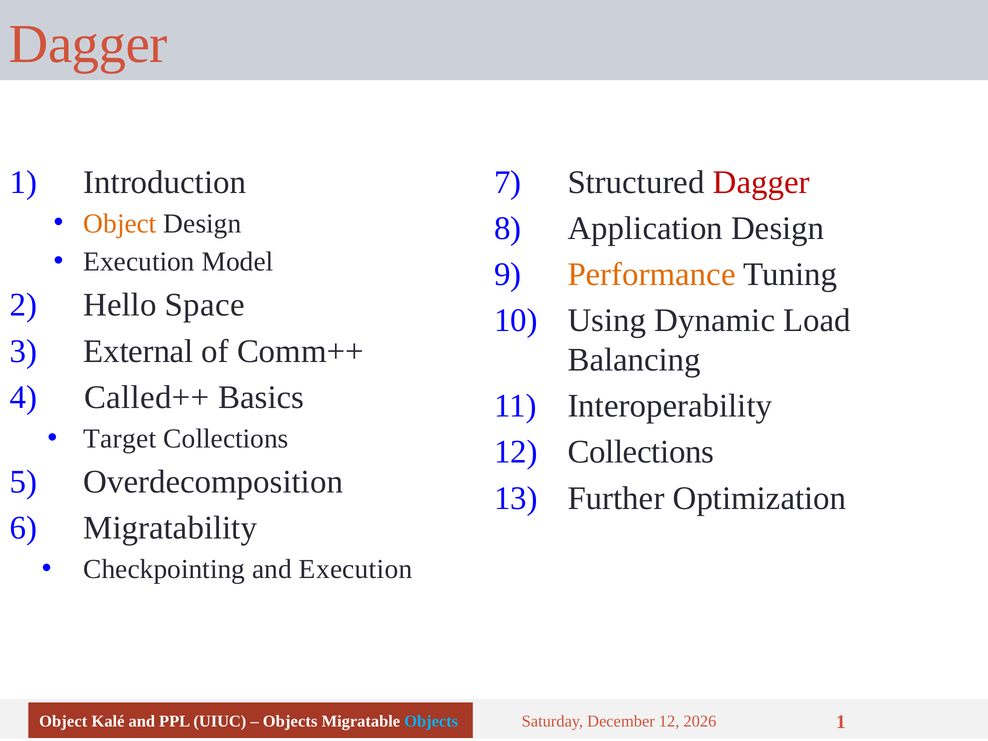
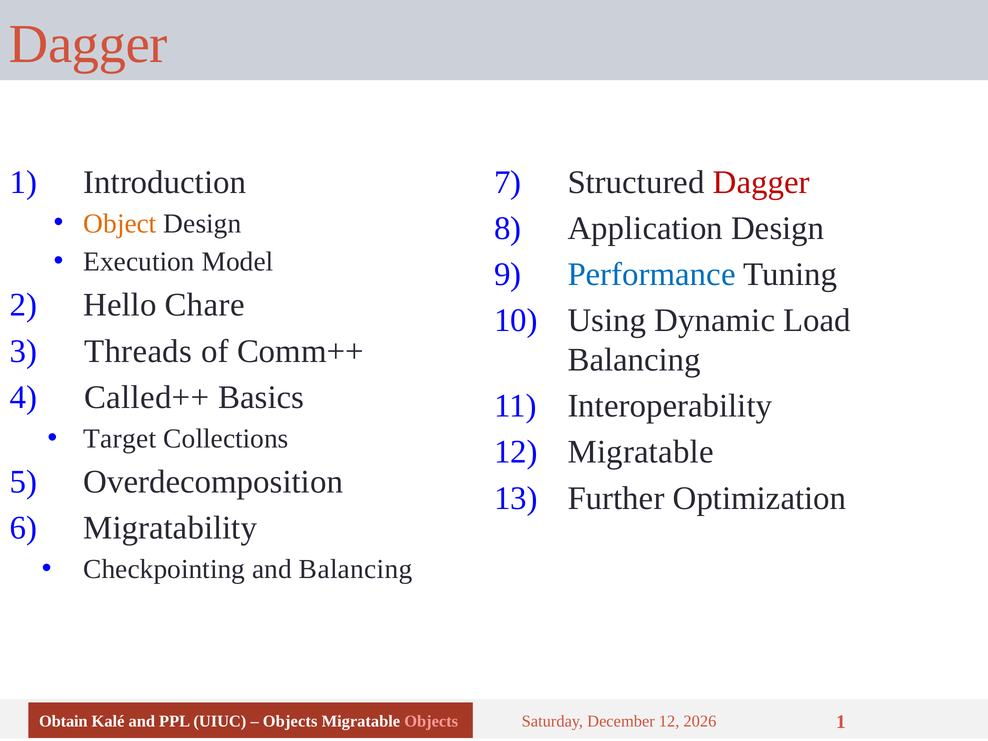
Performance colour: orange -> blue
Space: Space -> Chare
External: External -> Threads
Collections at (641, 452): Collections -> Migratable
and Execution: Execution -> Balancing
Object at (63, 721): Object -> Obtain
Objects at (431, 721) colour: light blue -> pink
